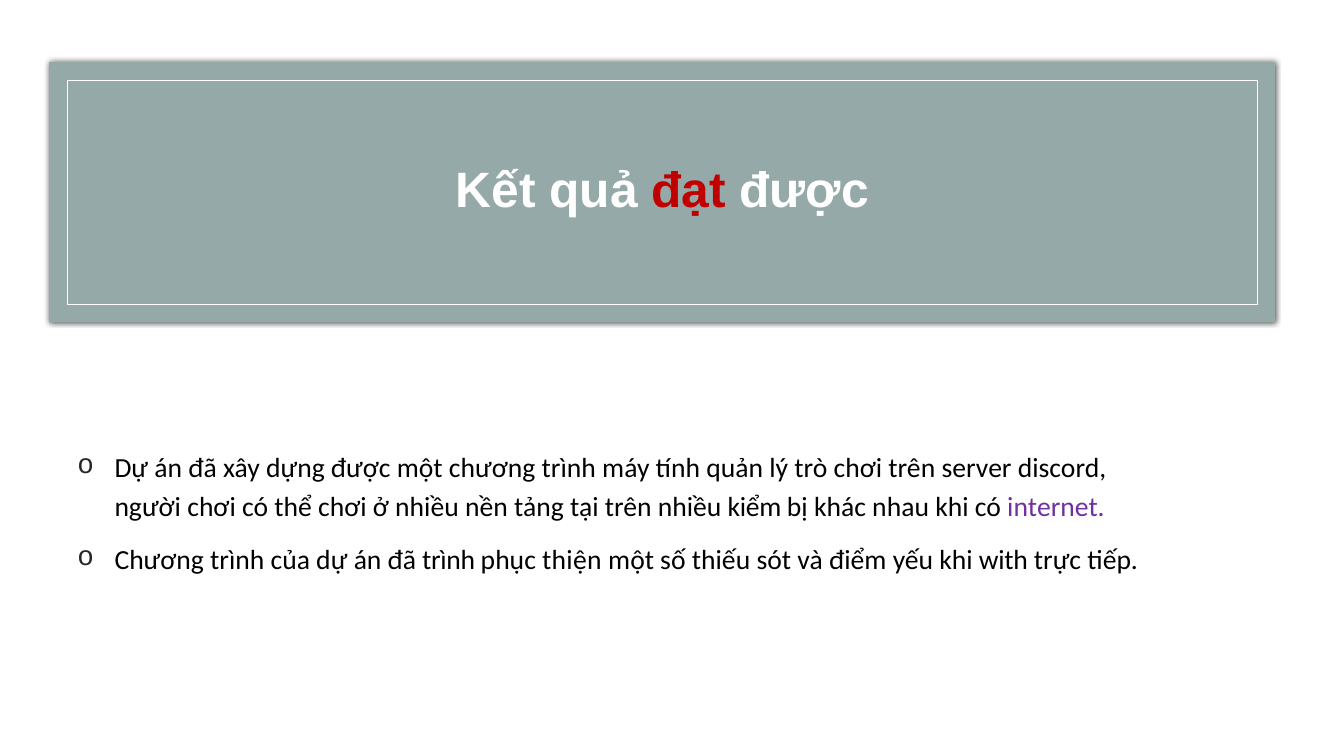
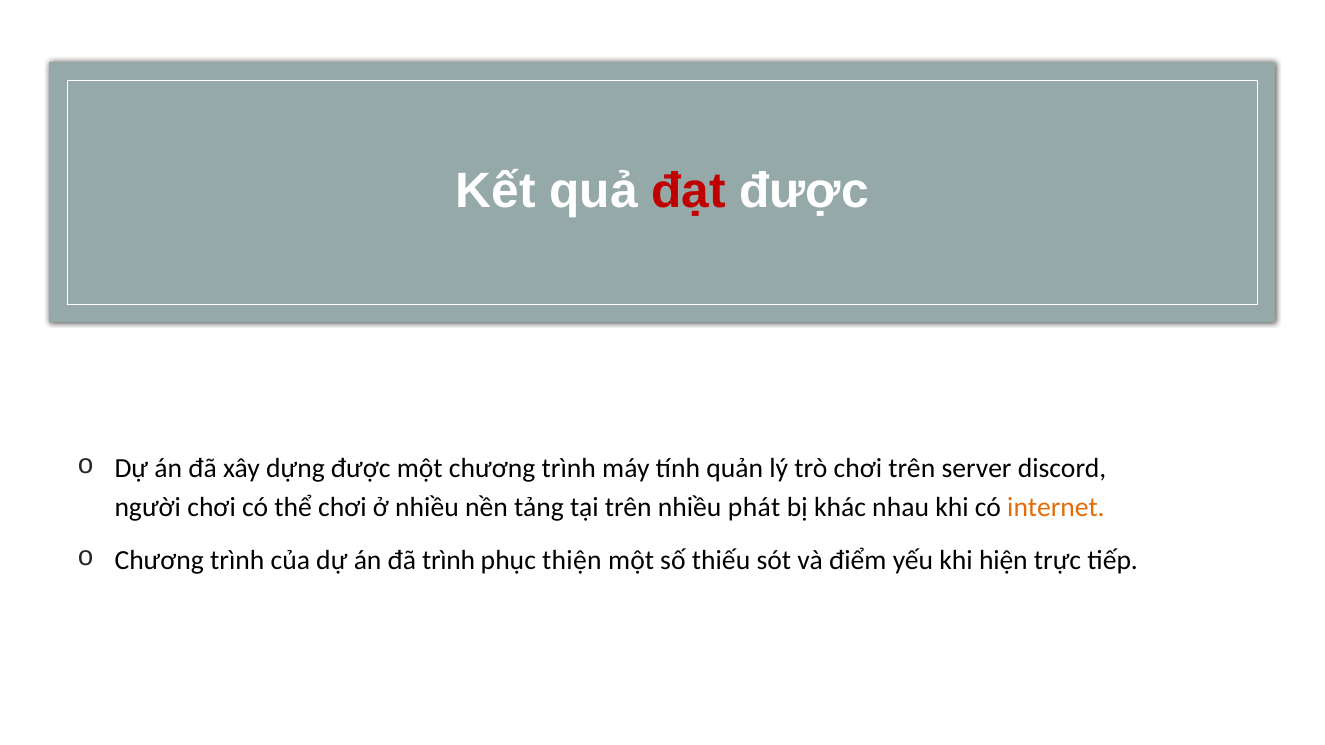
kiểm: kiểm -> phát
internet colour: purple -> orange
with: with -> hiện
